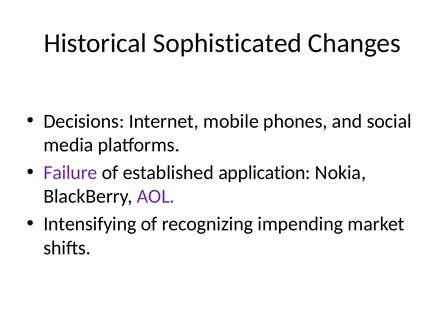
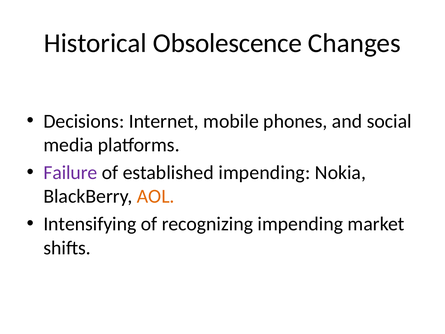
Sophisticated: Sophisticated -> Obsolescence
established application: application -> impending
AOL colour: purple -> orange
